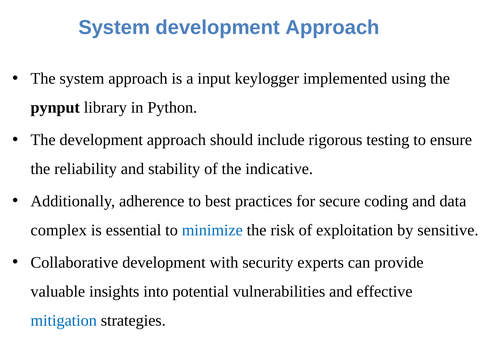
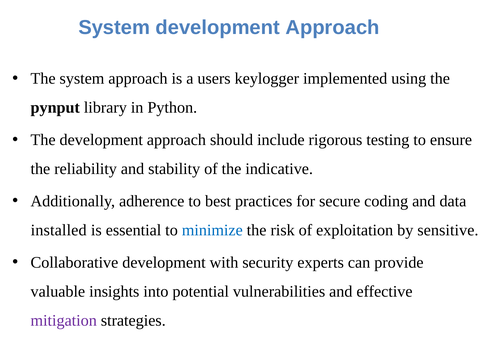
input: input -> users
complex: complex -> installed
mitigation colour: blue -> purple
